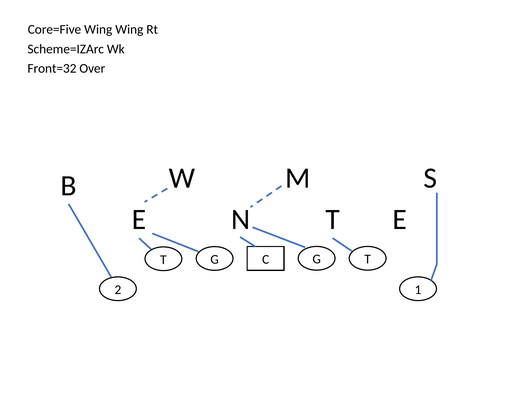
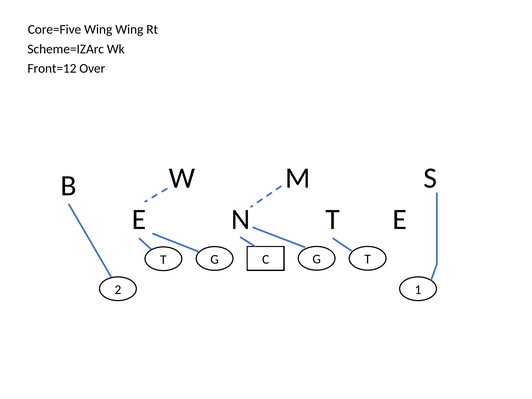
Front=32: Front=32 -> Front=12
